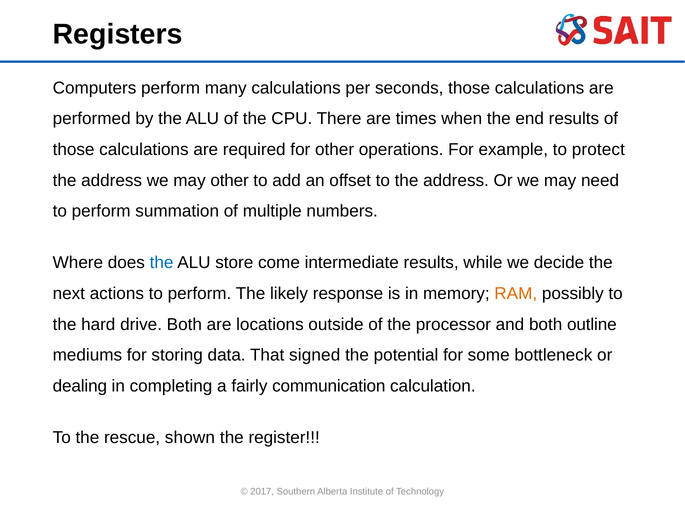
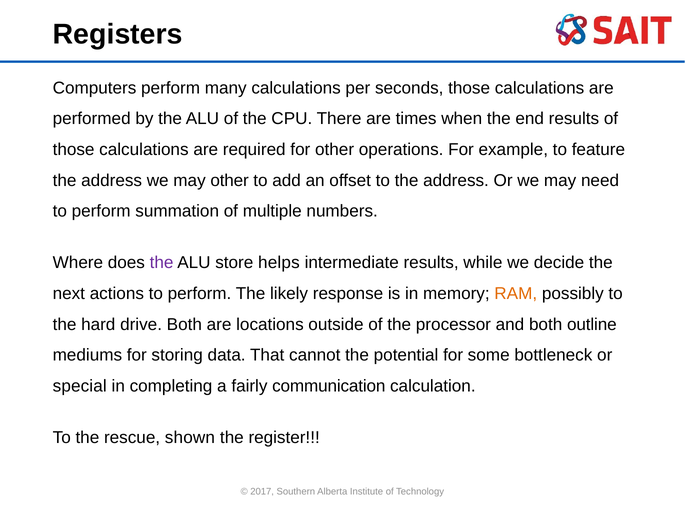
protect: protect -> feature
the at (162, 263) colour: blue -> purple
come: come -> helps
signed: signed -> cannot
dealing: dealing -> special
